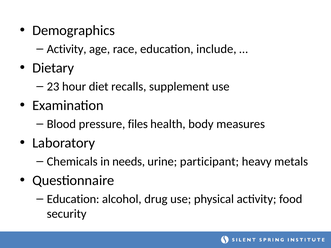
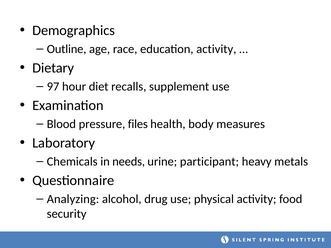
Activity at (67, 49): Activity -> Outline
education include: include -> activity
23: 23 -> 97
Education at (73, 199): Education -> Analyzing
